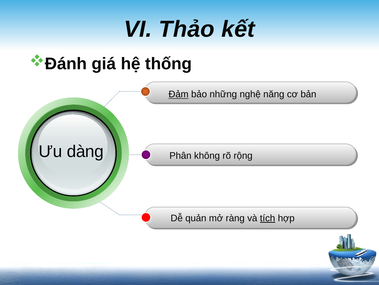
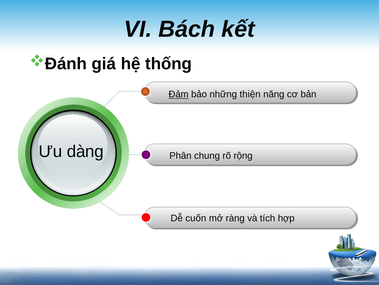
Thảo: Thảo -> Bách
nghệ: nghệ -> thiện
không: không -> chung
quản: quản -> cuốn
tích underline: present -> none
